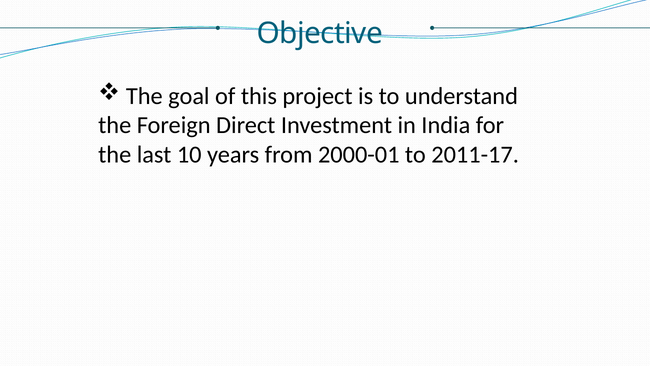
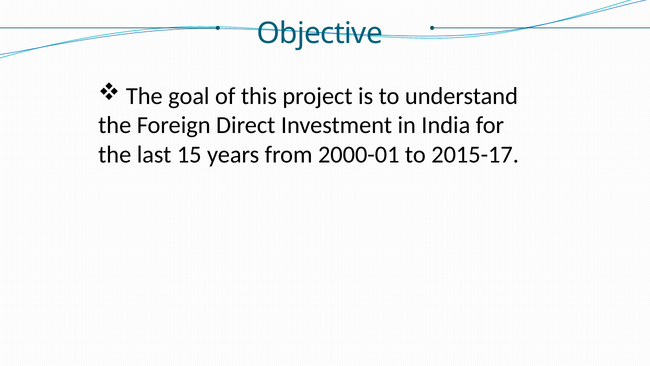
10: 10 -> 15
2011-17: 2011-17 -> 2015-17
